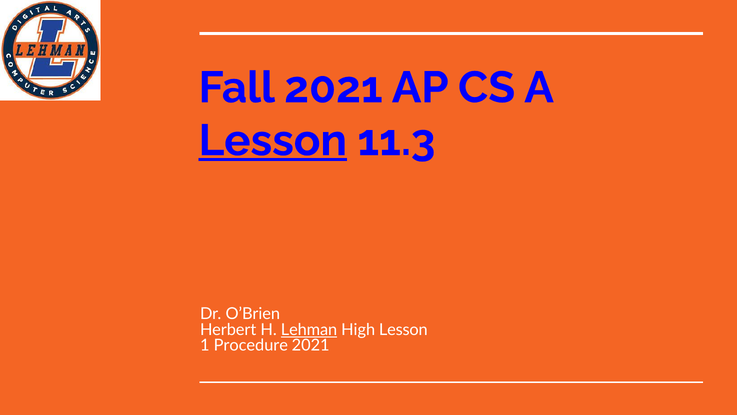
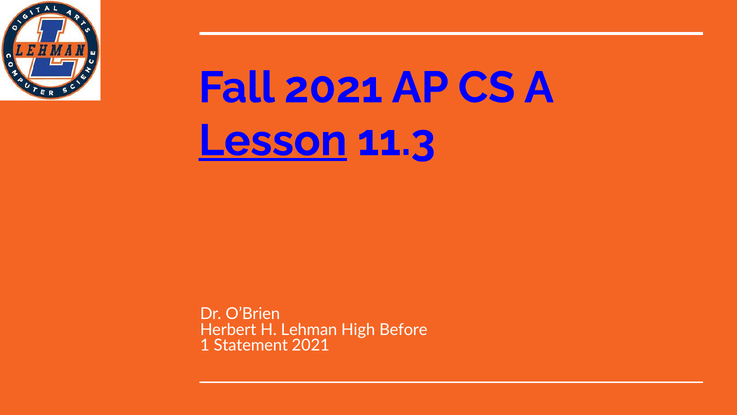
Lehman underline: present -> none
High Lesson: Lesson -> Before
Procedure: Procedure -> Statement
